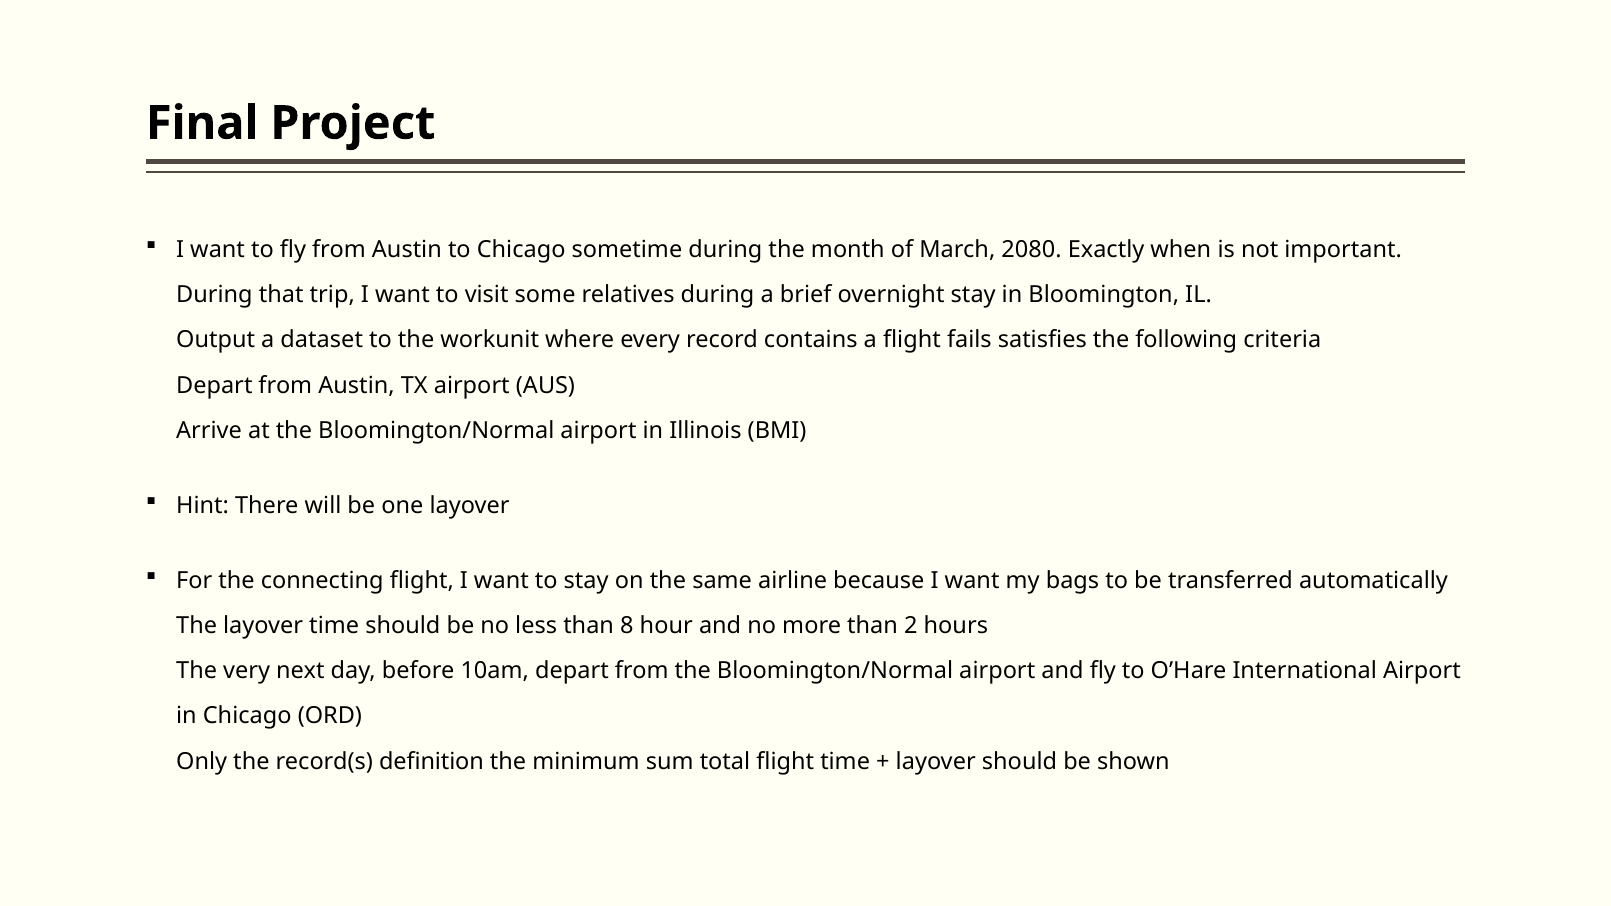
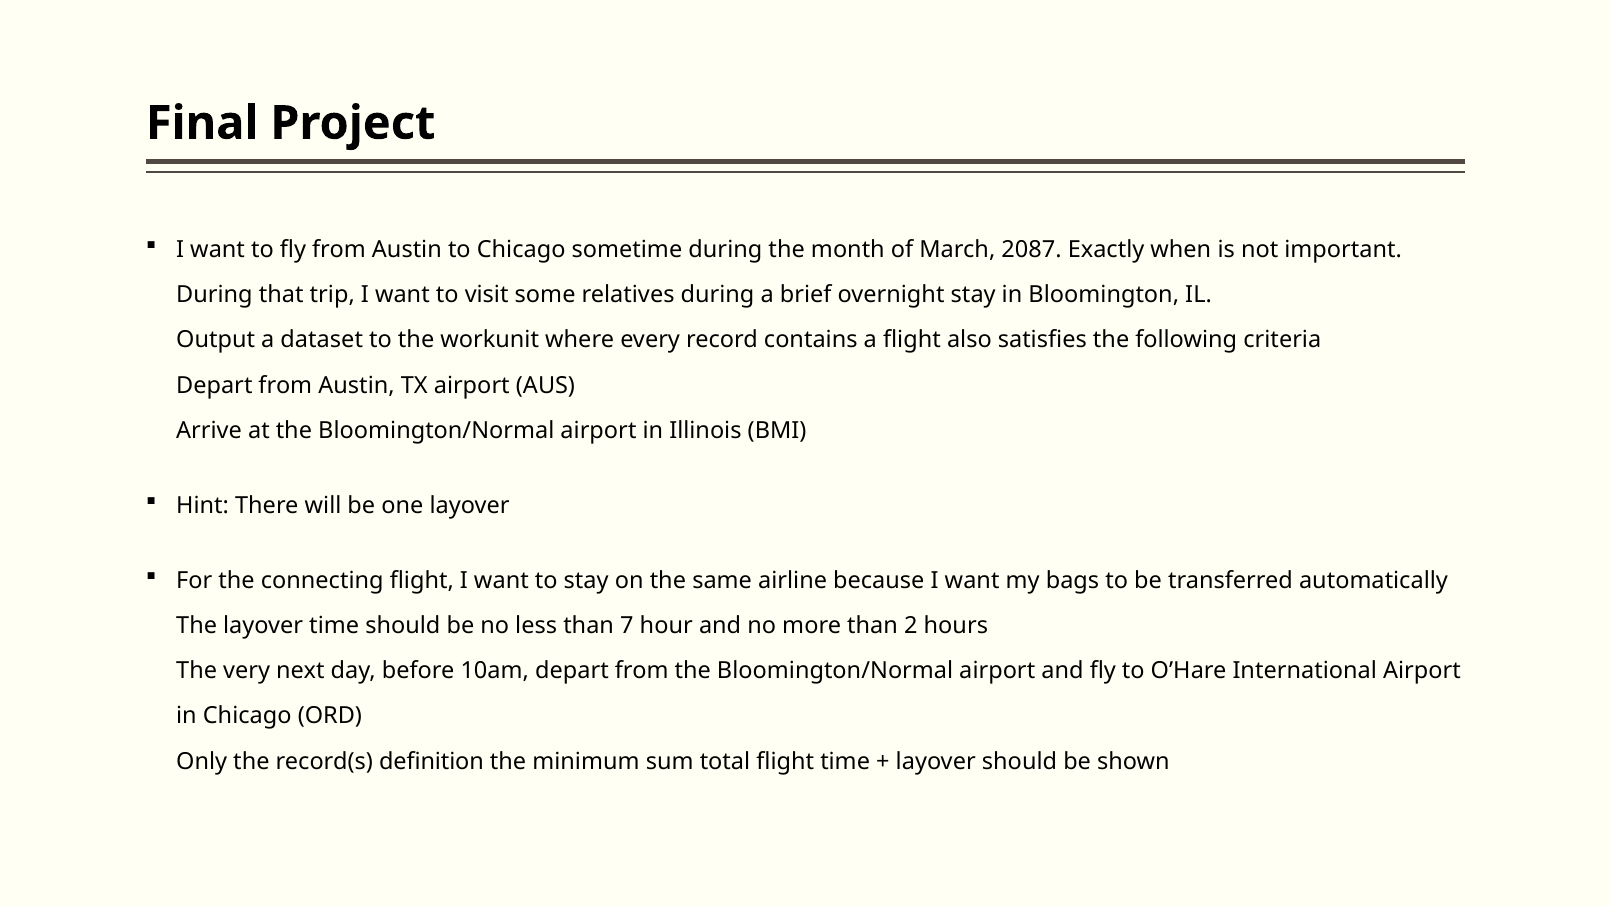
2080: 2080 -> 2087
fails: fails -> also
8: 8 -> 7
